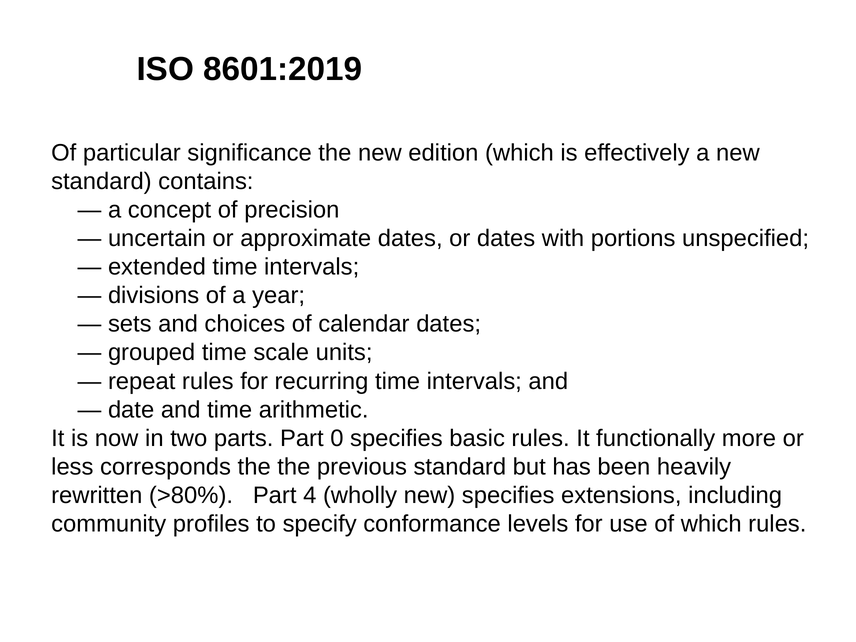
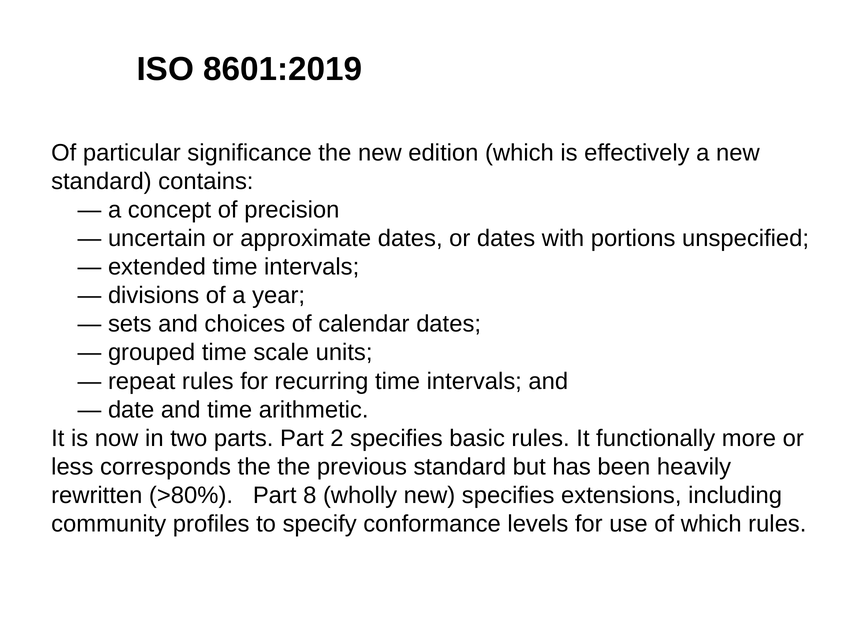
0: 0 -> 2
4: 4 -> 8
